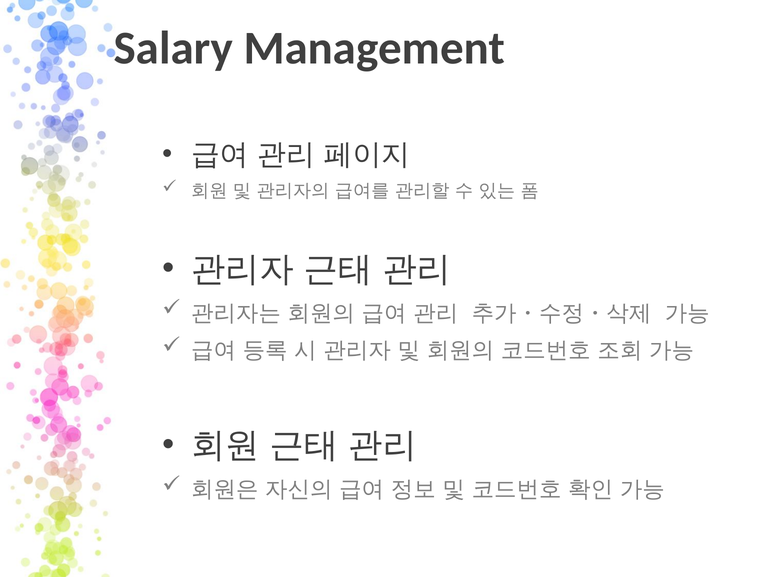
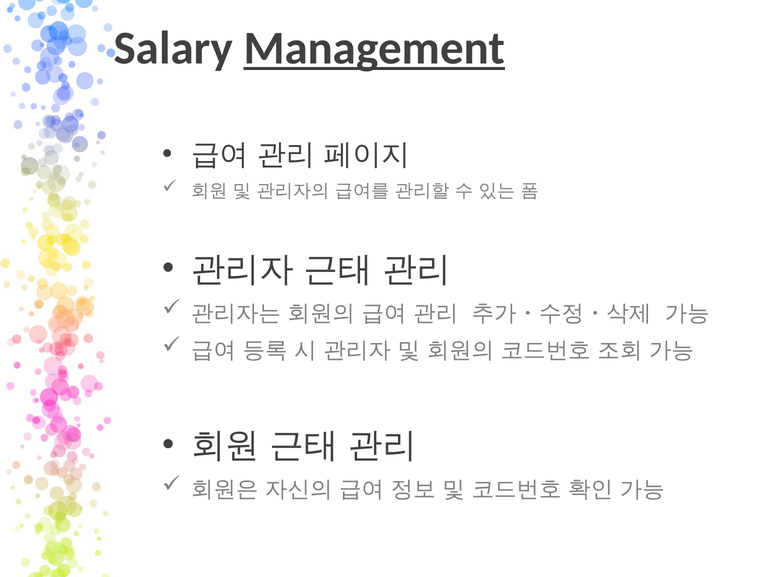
Management underline: none -> present
